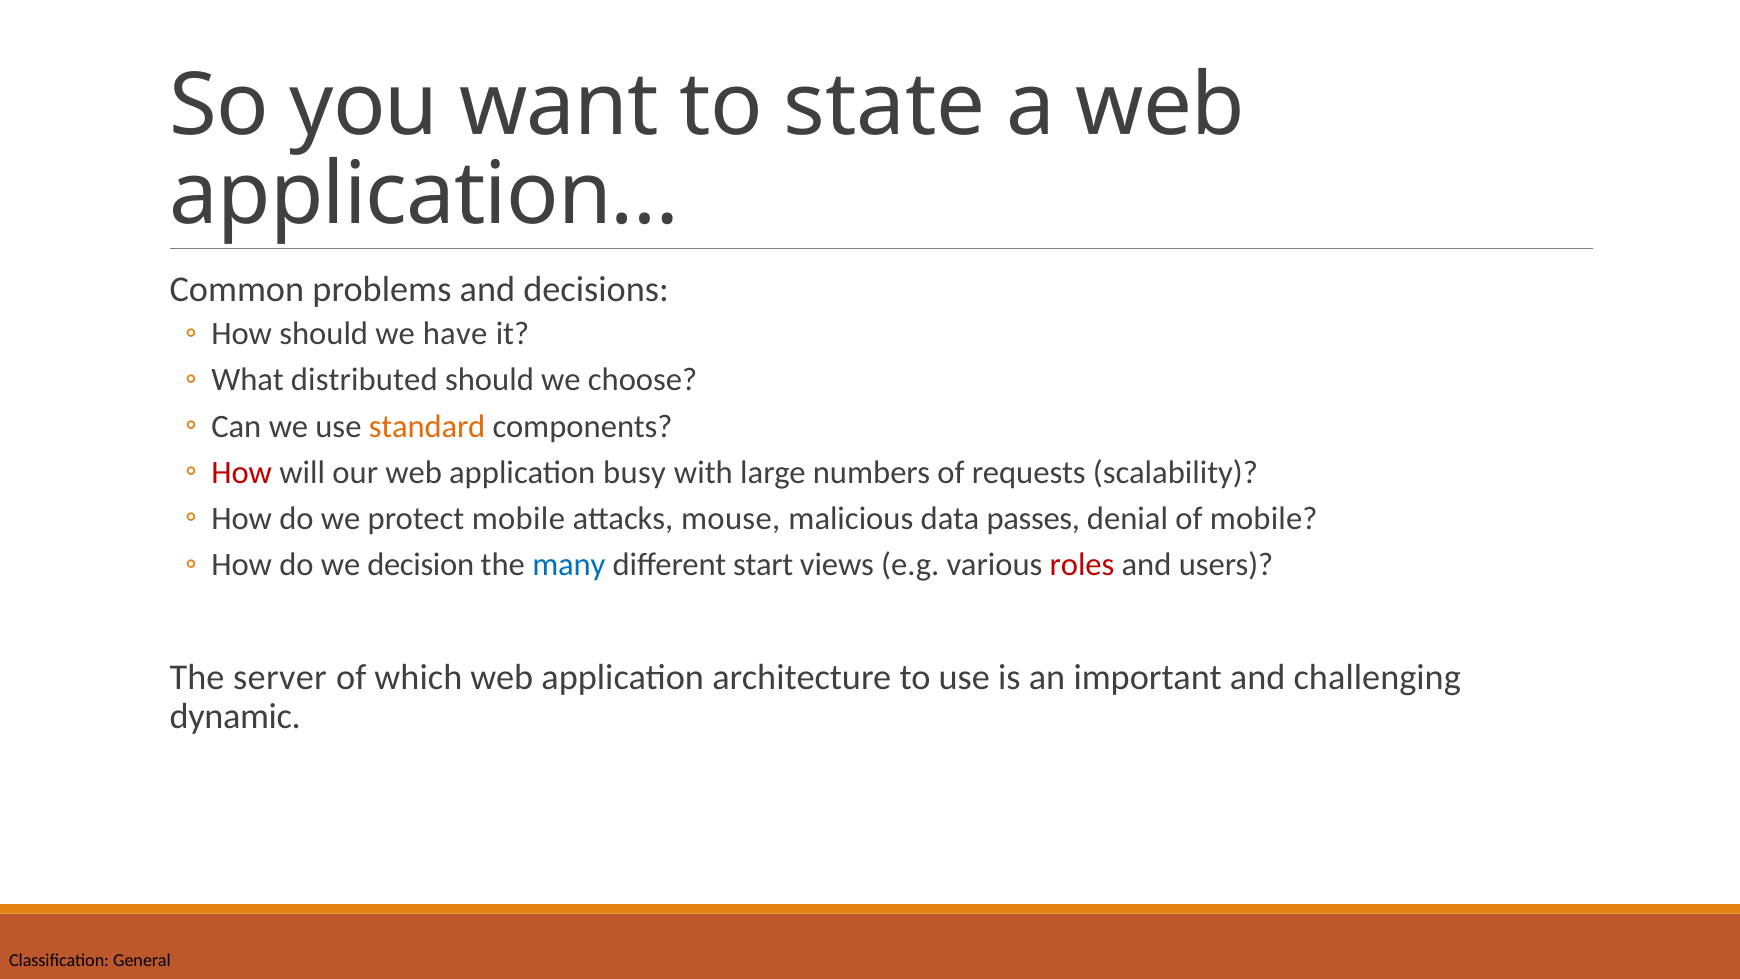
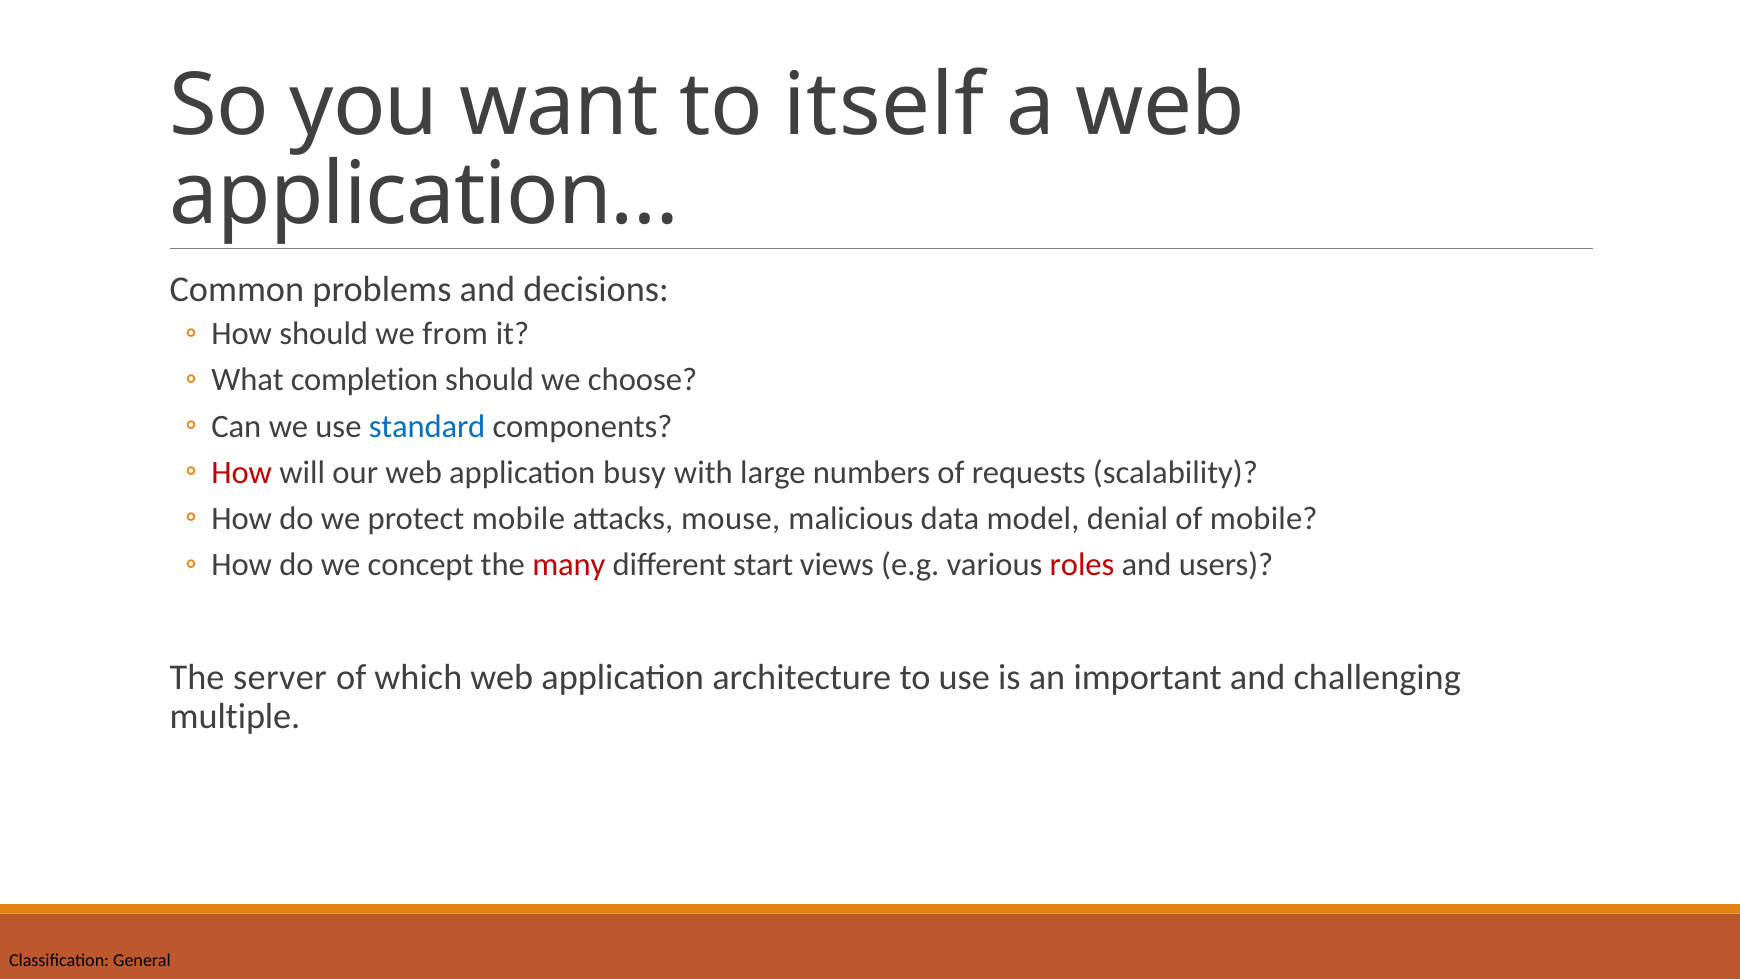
state: state -> itself
have: have -> from
distributed: distributed -> completion
standard colour: orange -> blue
passes: passes -> model
decision: decision -> concept
many colour: blue -> red
dynamic: dynamic -> multiple
